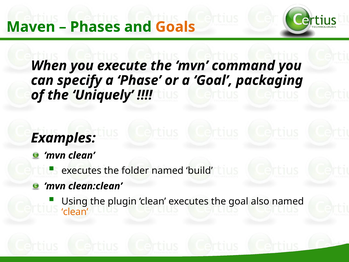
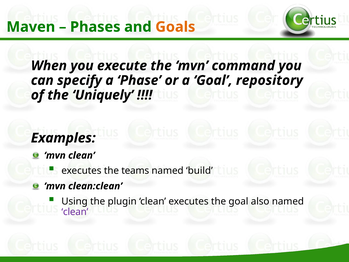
packaging: packaging -> repository
folder: folder -> teams
clean at (75, 212) colour: orange -> purple
